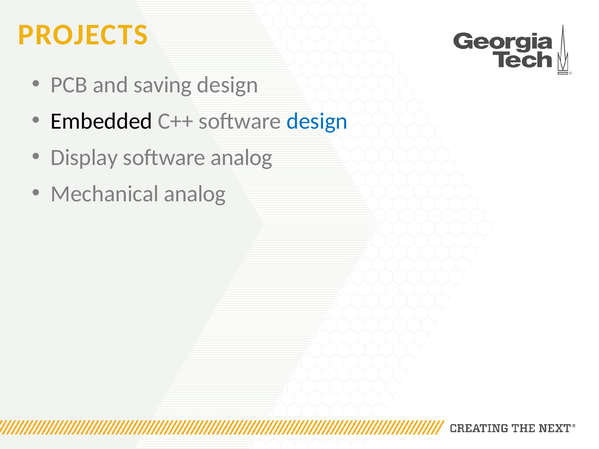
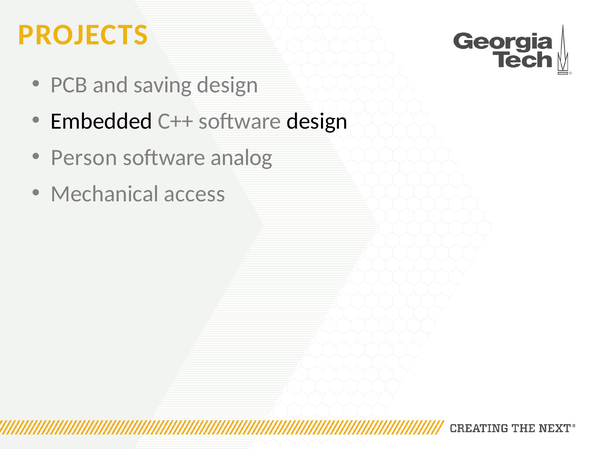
design at (317, 121) colour: blue -> black
Display: Display -> Person
Mechanical analog: analog -> access
